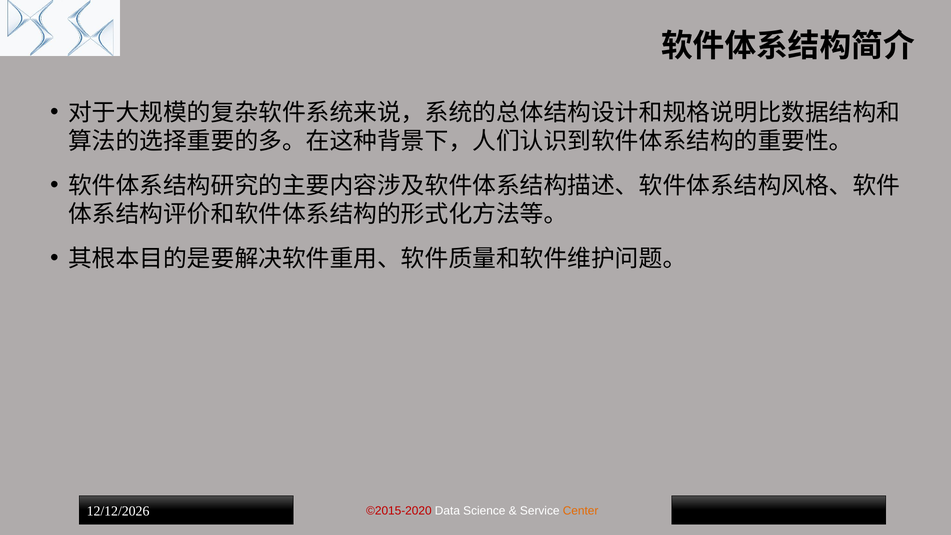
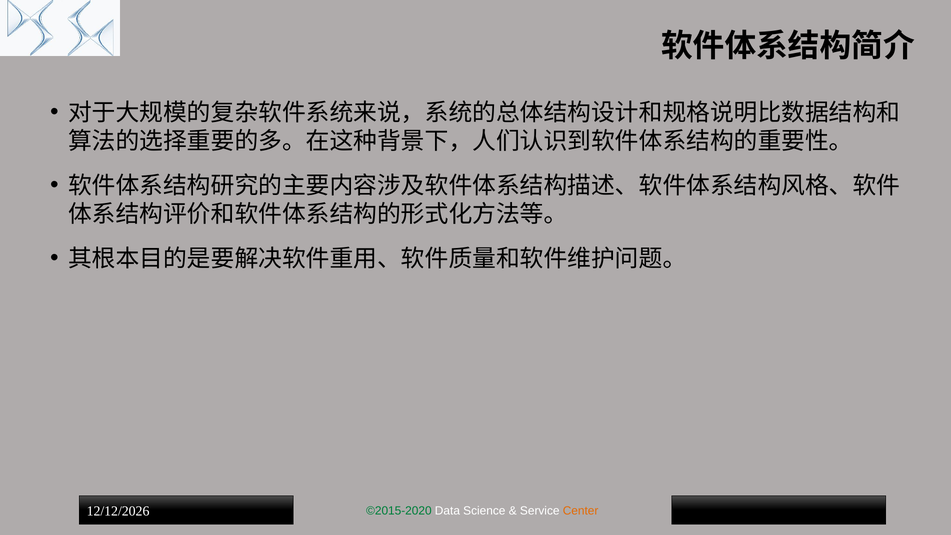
©2015-2020 colour: red -> green
